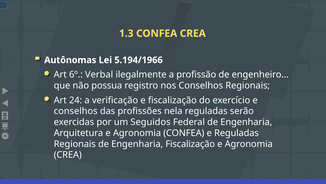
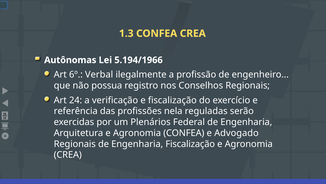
conselhos at (76, 111): conselhos -> referência
Seguidos: Seguidos -> Plenários
e Reguladas: Reguladas -> Advogado
